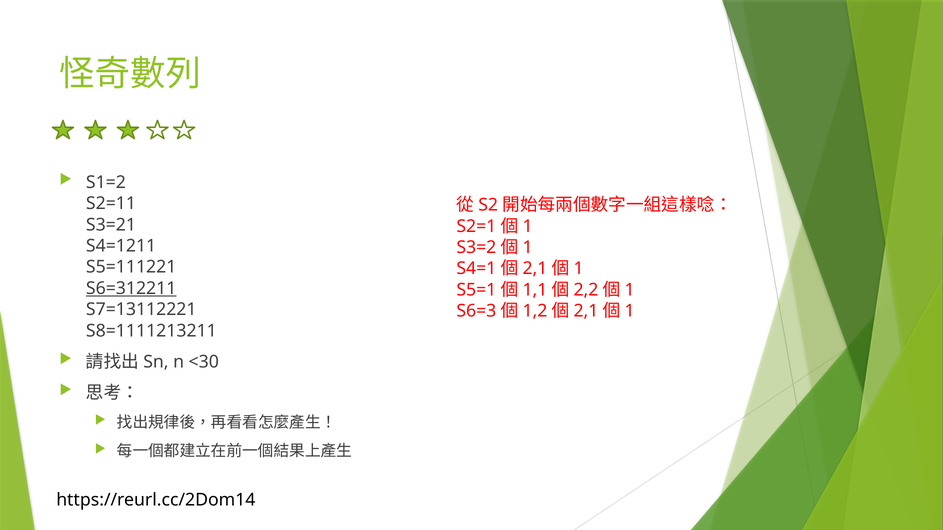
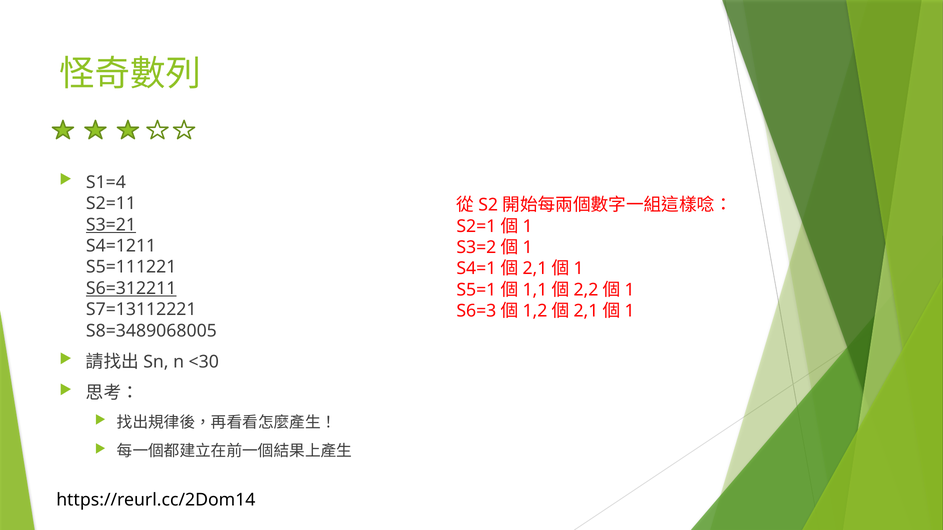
S1=2: S1=2 -> S1=4
S3=21 underline: none -> present
S8=1111213211: S8=1111213211 -> S8=3489068005
